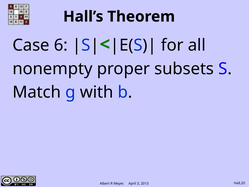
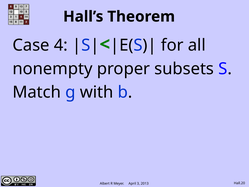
6: 6 -> 4
